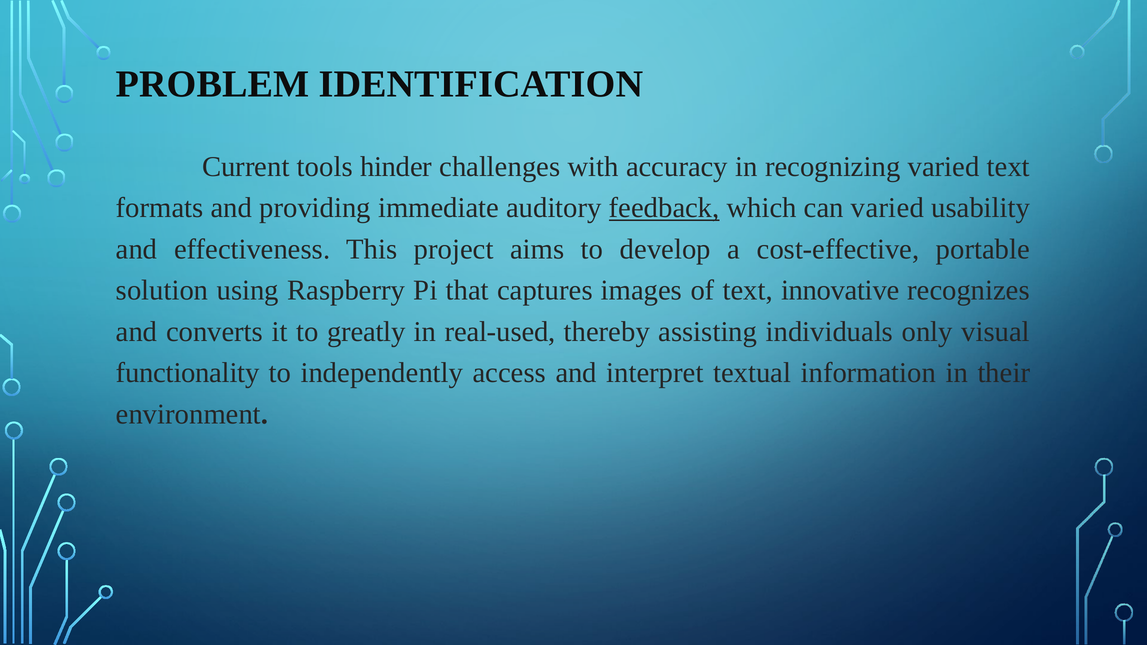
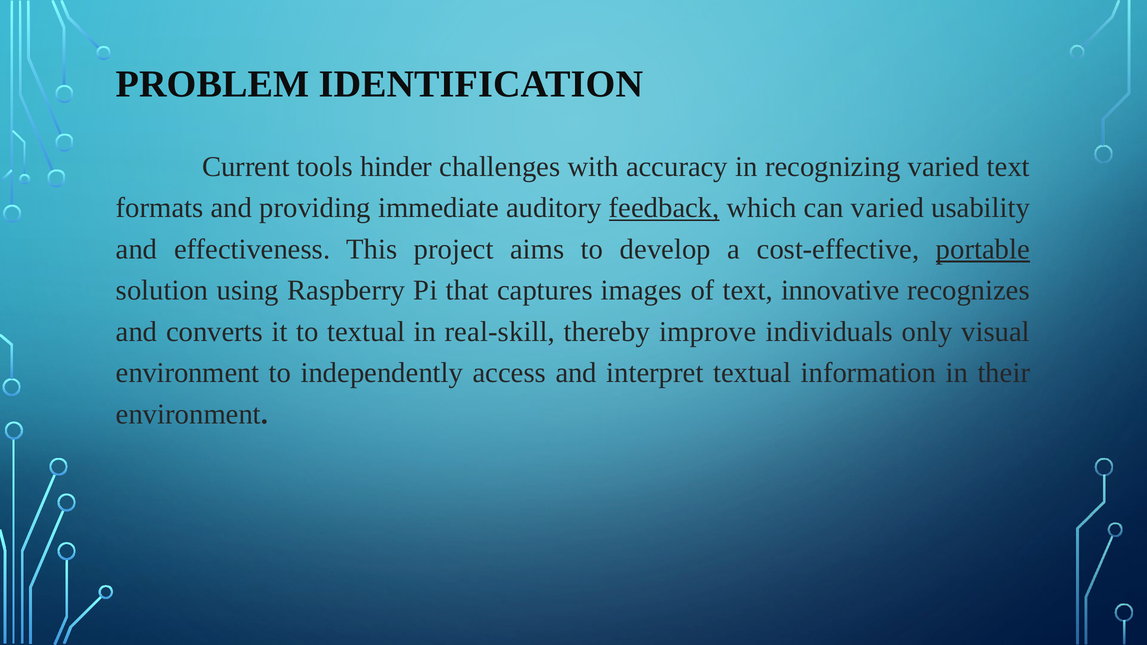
portable underline: none -> present
to greatly: greatly -> textual
real-used: real-used -> real-skill
assisting: assisting -> improve
functionality at (188, 373): functionality -> environment
